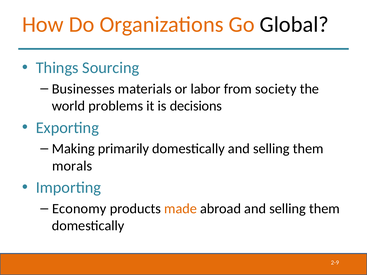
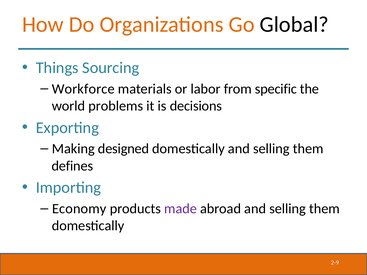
Businesses: Businesses -> Workforce
society: society -> specific
primarily: primarily -> designed
morals: morals -> defines
made colour: orange -> purple
